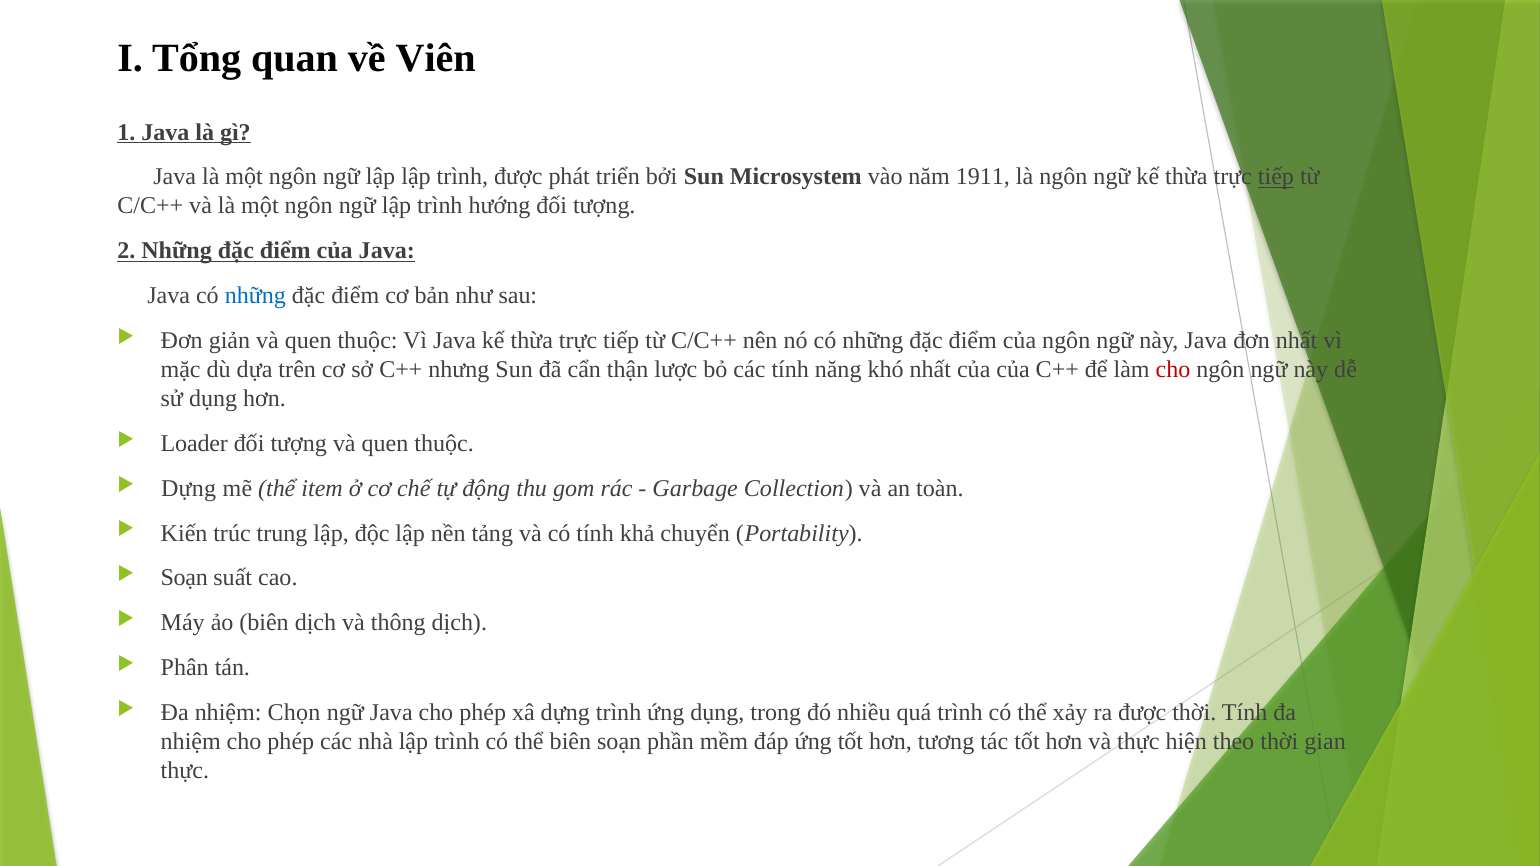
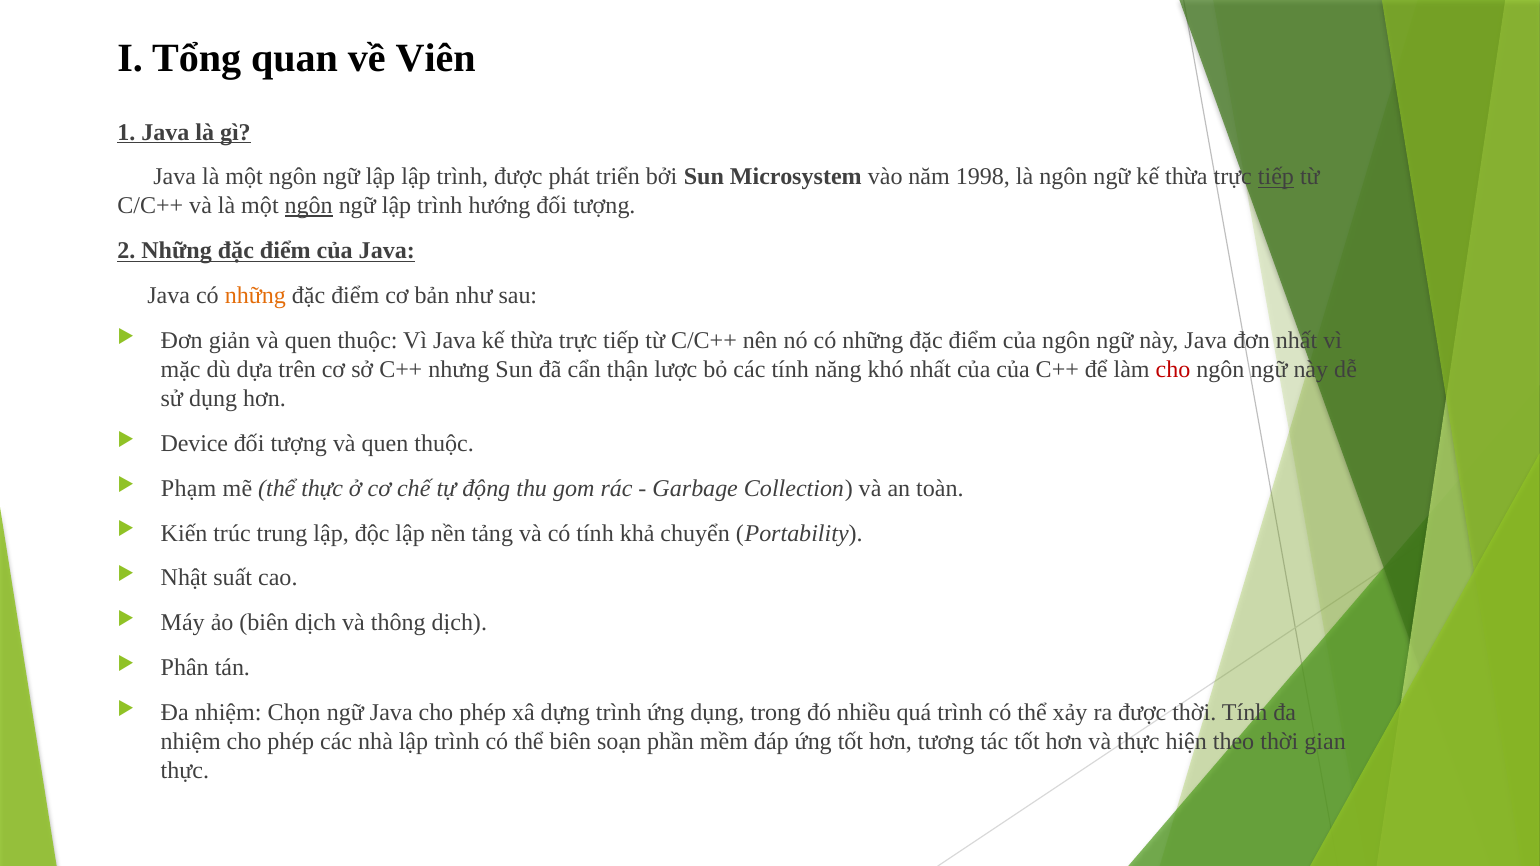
1911: 1911 -> 1998
ngôn at (309, 206) underline: none -> present
những at (255, 296) colour: blue -> orange
Loader: Loader -> Device
Dựng at (189, 488): Dựng -> Phạm
thể item: item -> thực
Soạn at (184, 578): Soạn -> Nhật
